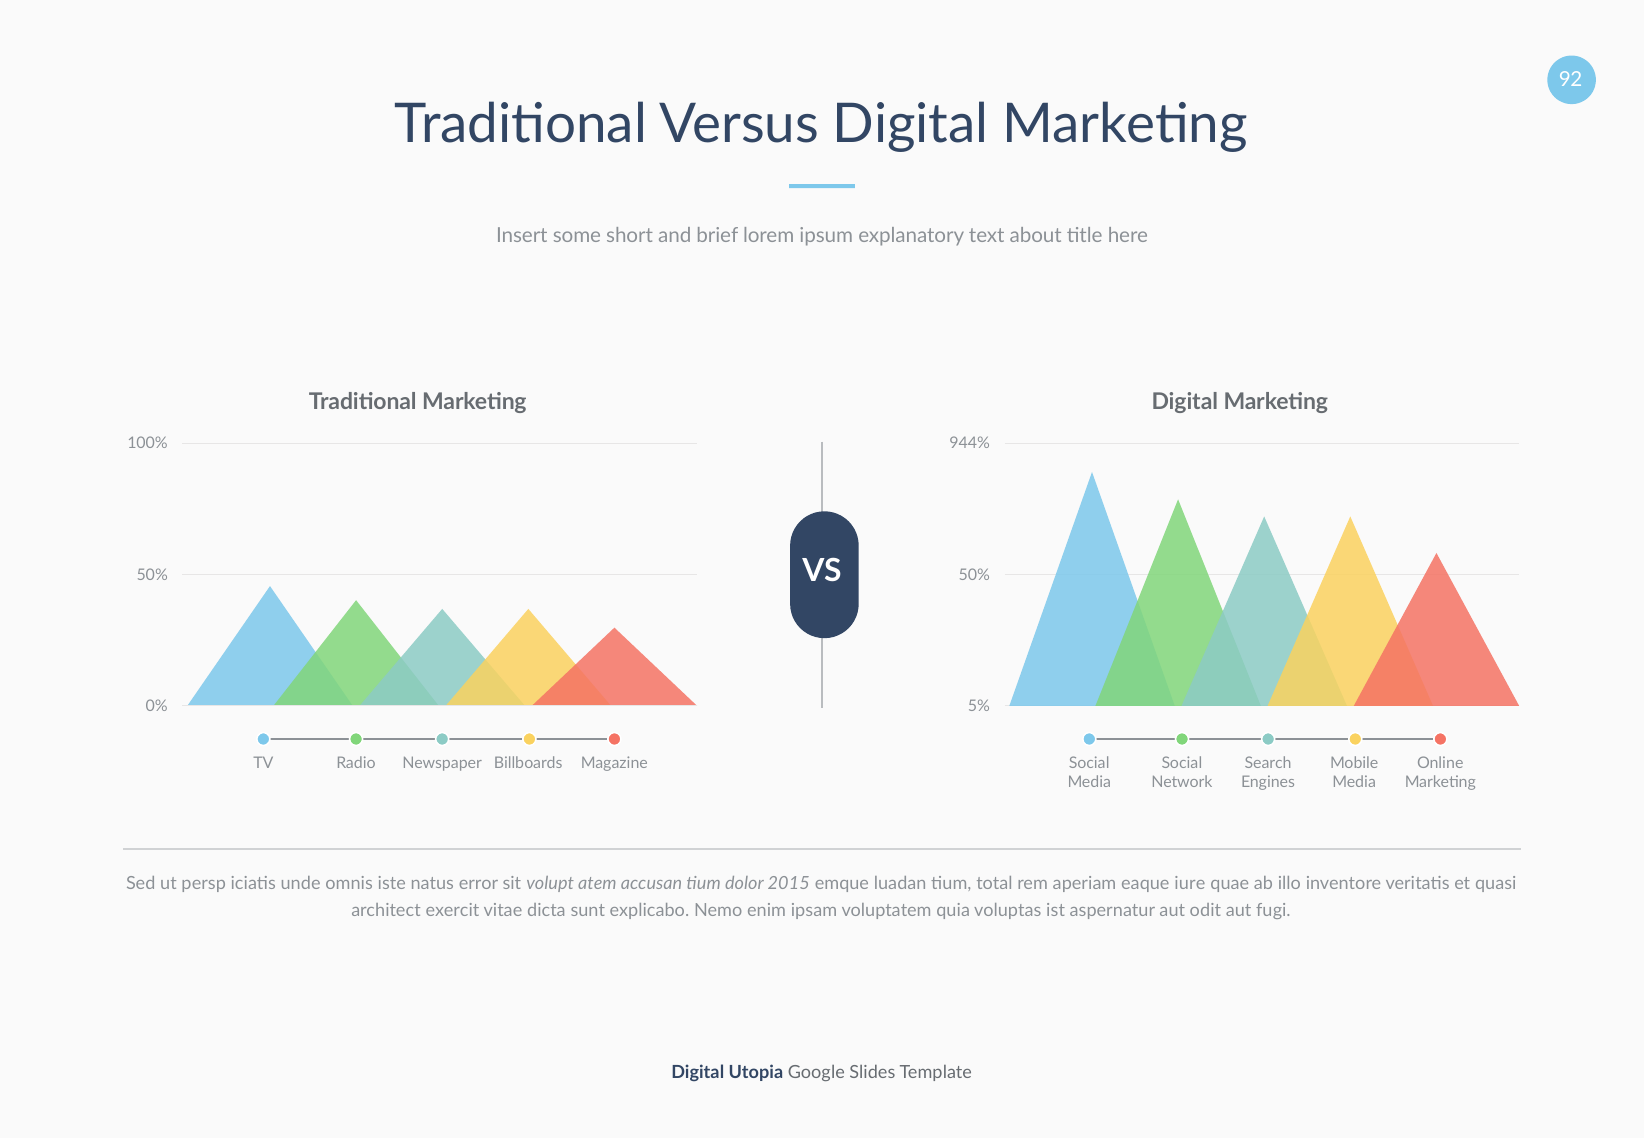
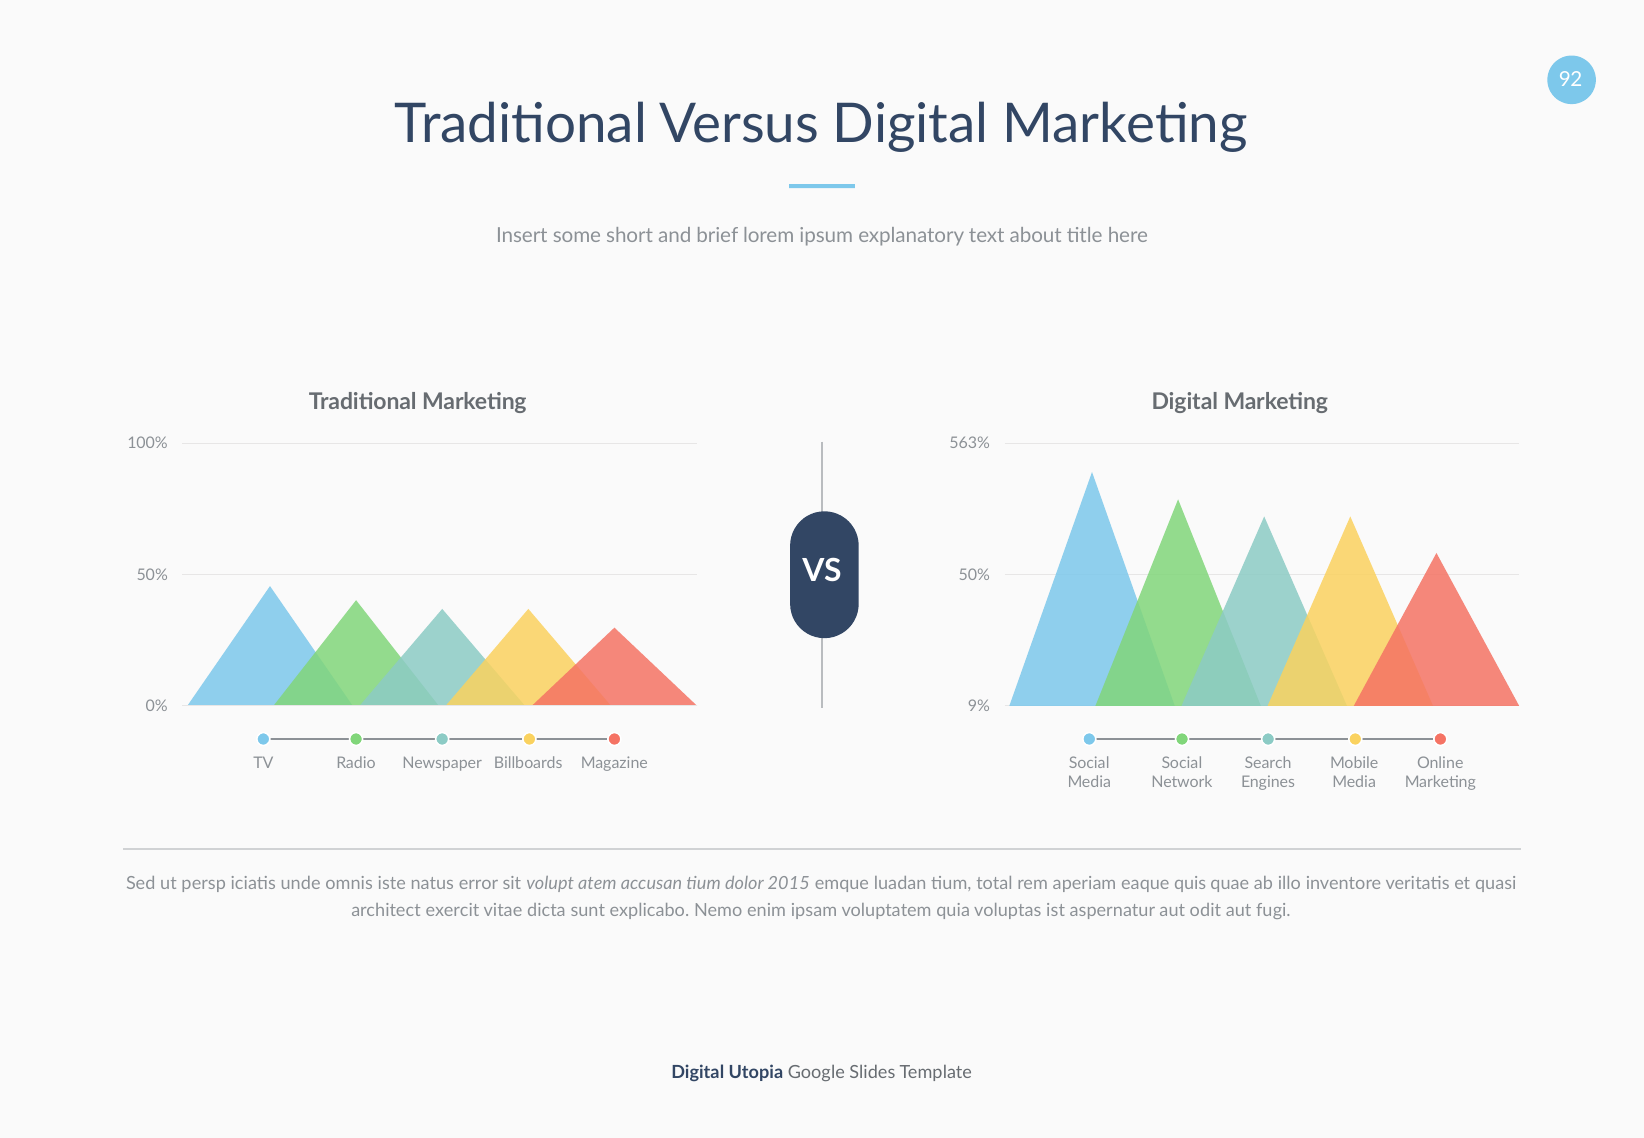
944%: 944% -> 563%
5%: 5% -> 9%
iure: iure -> quis
